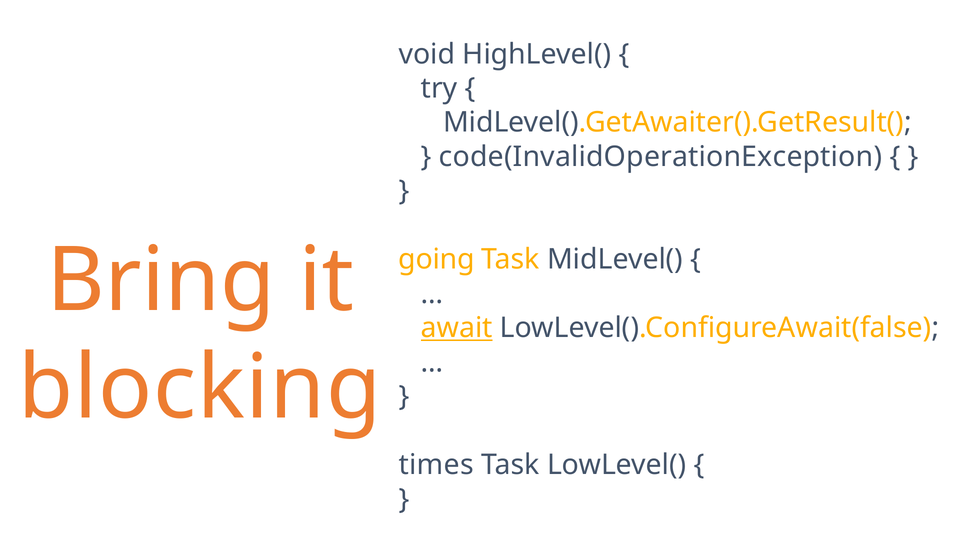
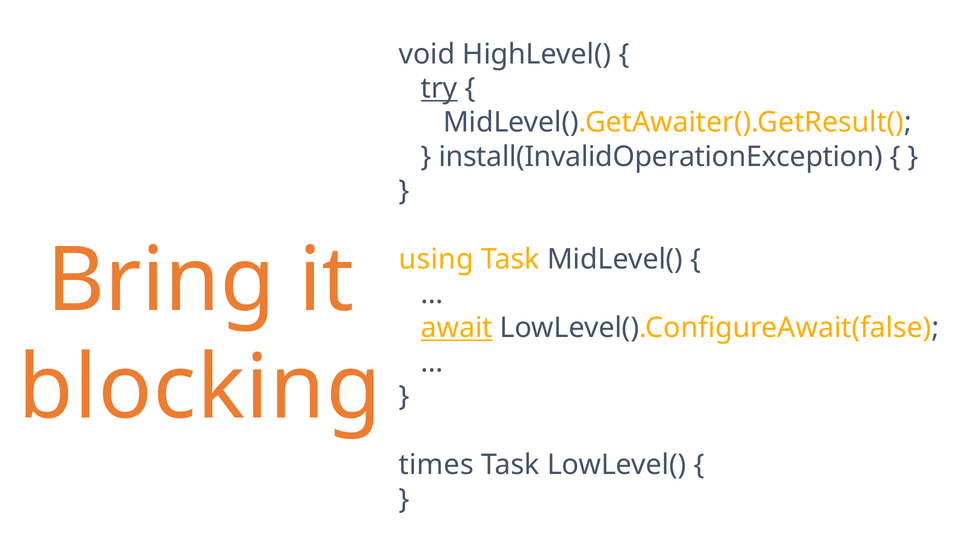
try underline: none -> present
code(InvalidOperationException: code(InvalidOperationException -> install(InvalidOperationException
going: going -> using
